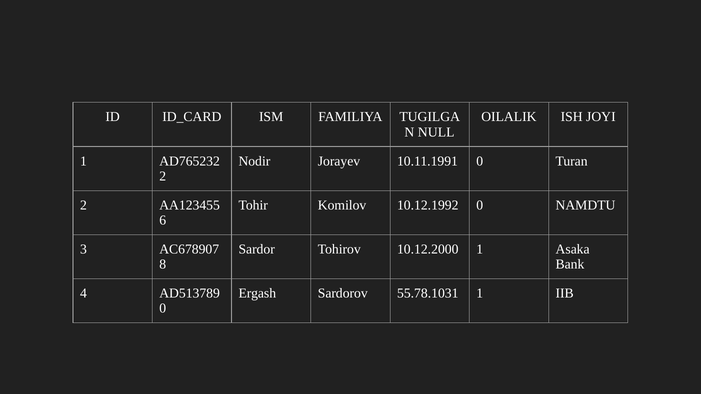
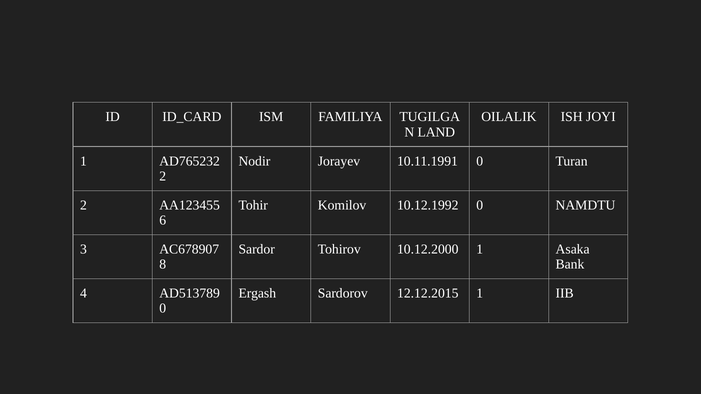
NULL: NULL -> LAND
55.78.1031: 55.78.1031 -> 12.12.2015
